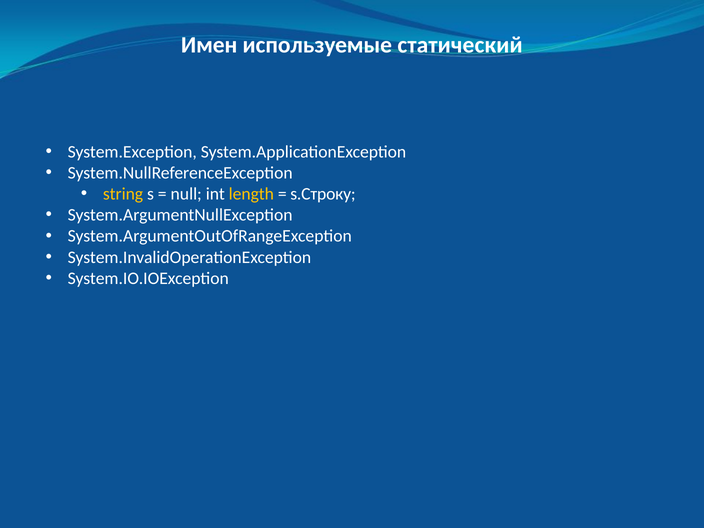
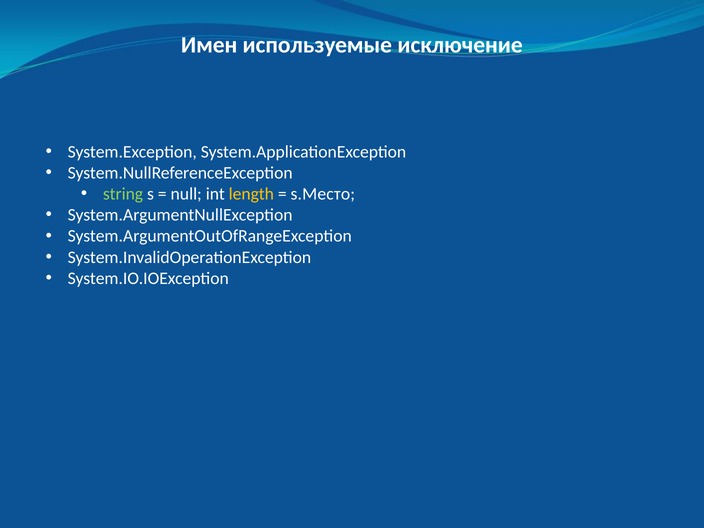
статический: статический -> исключение
string colour: yellow -> light green
s.Строку: s.Строку -> s.Место
